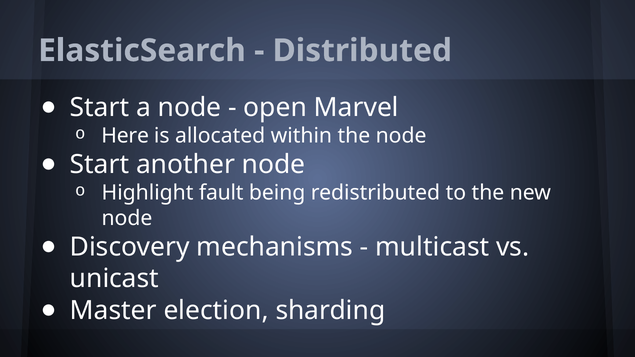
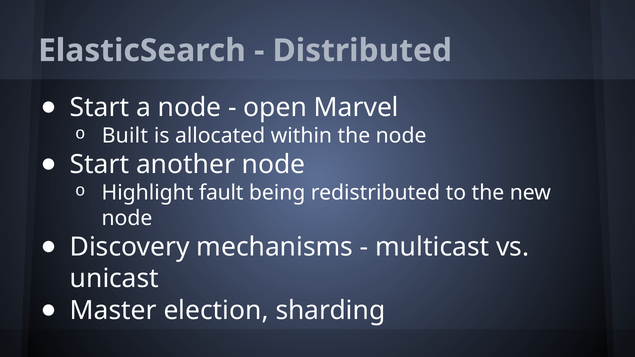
Here: Here -> Built
